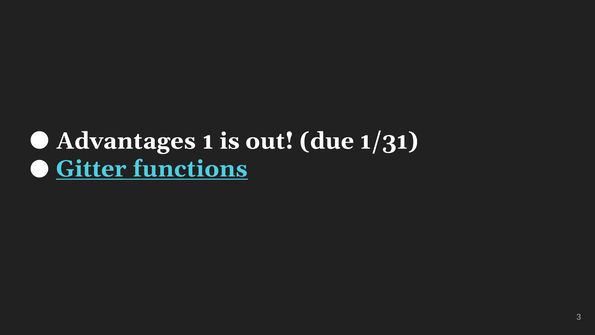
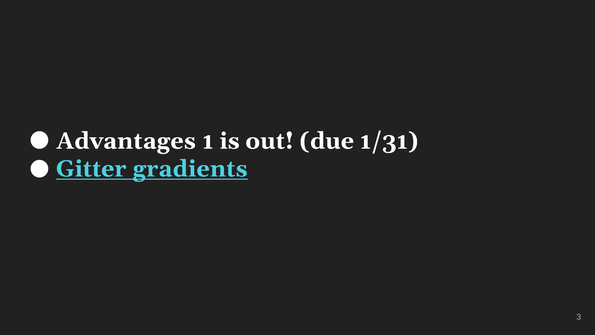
functions: functions -> gradients
